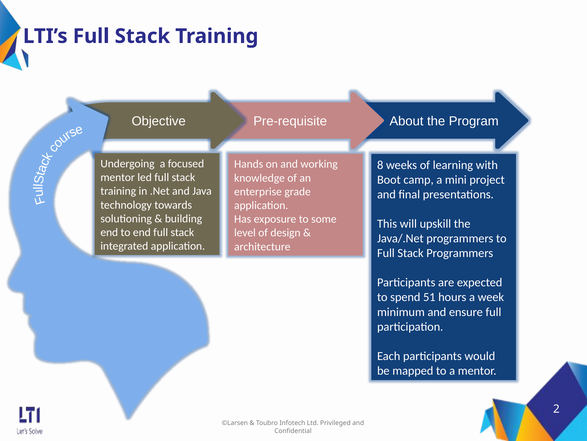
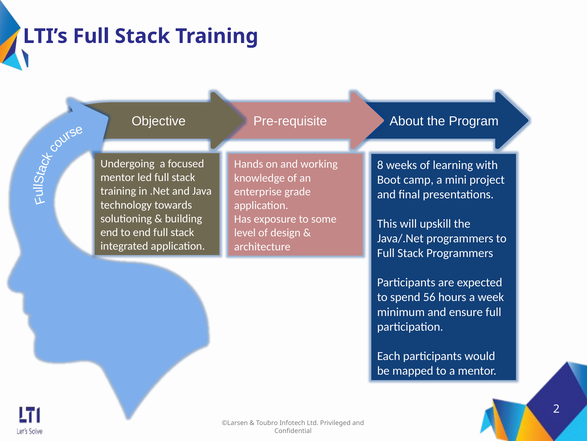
51: 51 -> 56
